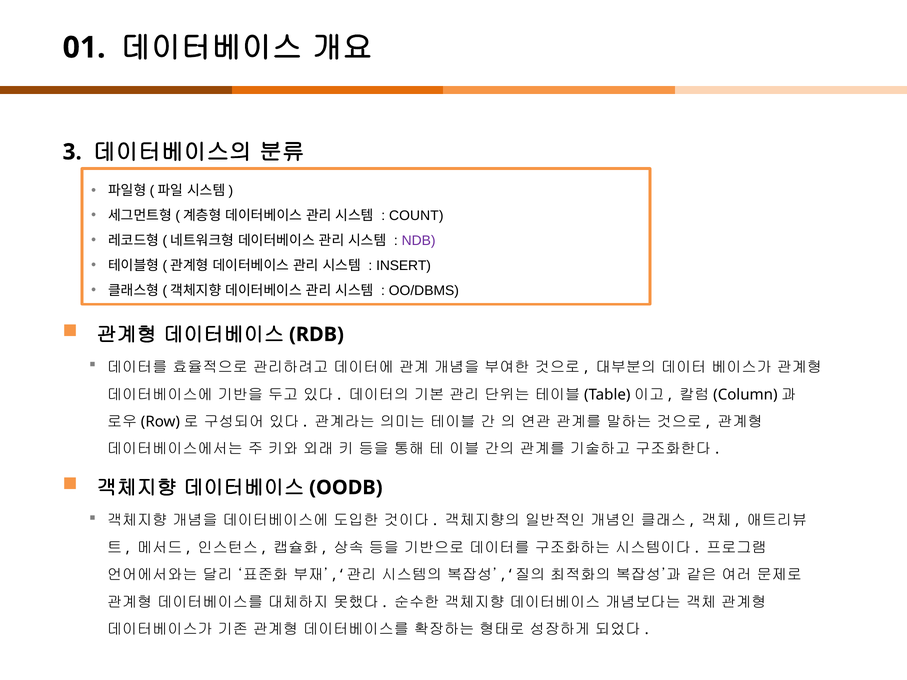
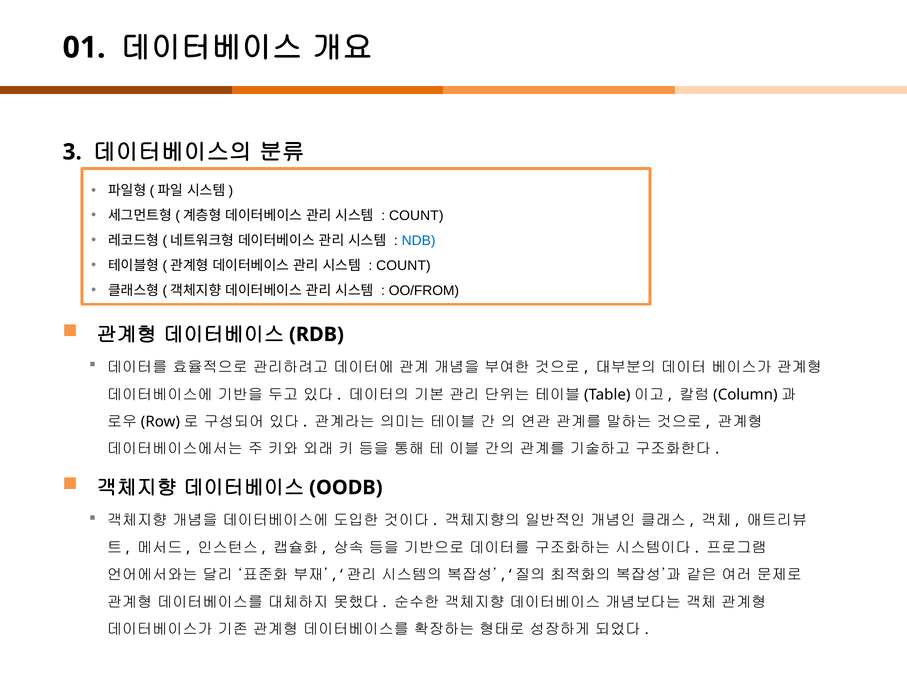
NDB colour: purple -> blue
INSERT at (404, 266): INSERT -> COUNT
OO/DBMS: OO/DBMS -> OO/FROM
